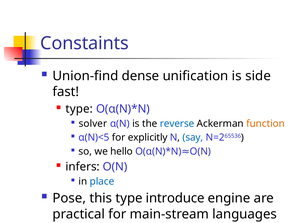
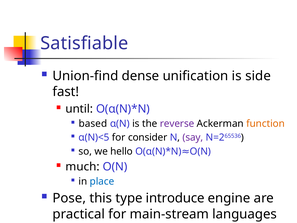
Constaints: Constaints -> Satisfiable
type at (79, 109): type -> until
solver: solver -> based
reverse colour: blue -> purple
explicitly: explicitly -> consider
say colour: blue -> purple
infers: infers -> much
